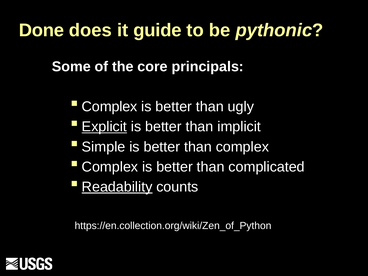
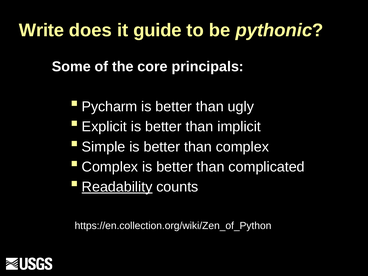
Done: Done -> Write
Complex at (110, 107): Complex -> Pycharm
Explicit underline: present -> none
